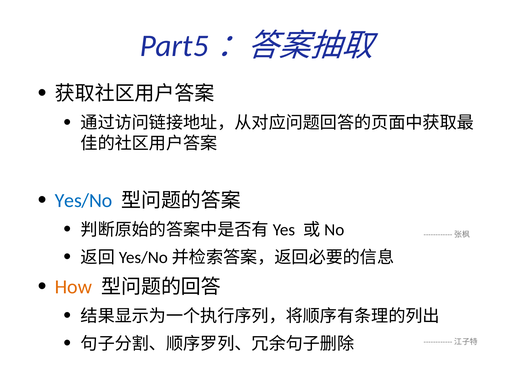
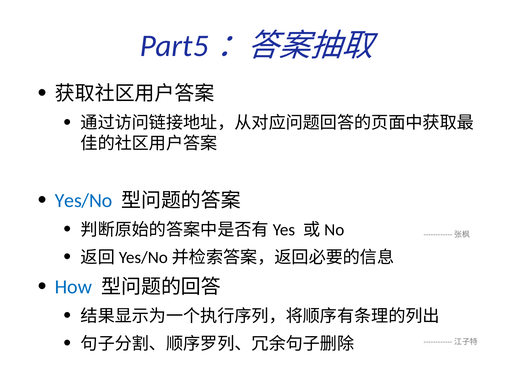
How colour: orange -> blue
